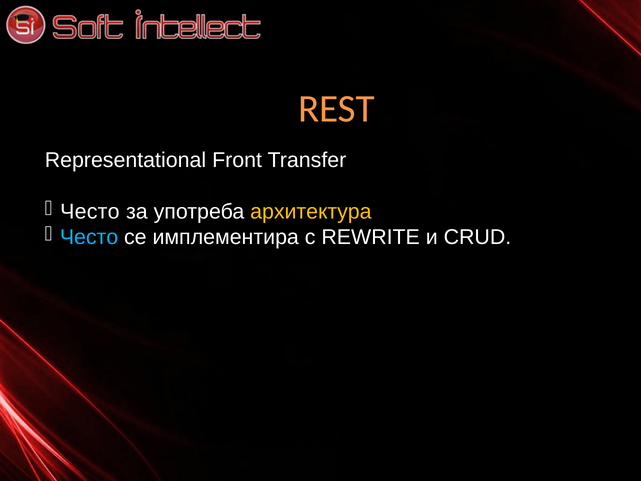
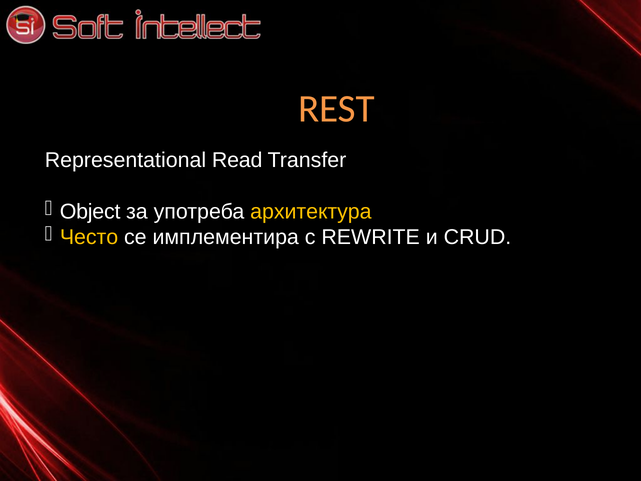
Front: Front -> Read
Често at (90, 211): Често -> Object
Често at (89, 237) colour: light blue -> yellow
